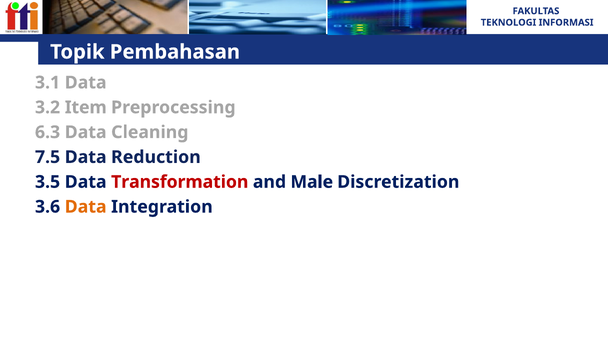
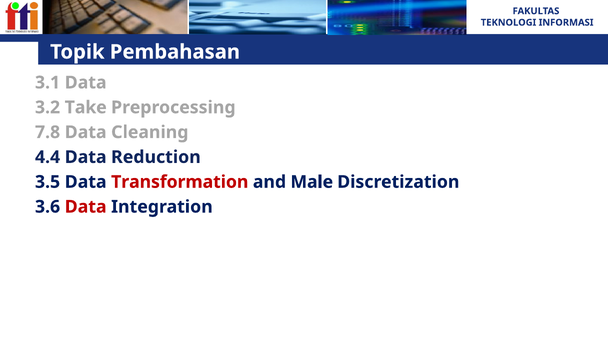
Item: Item -> Take
6.3: 6.3 -> 7.8
7.5: 7.5 -> 4.4
Data at (86, 207) colour: orange -> red
